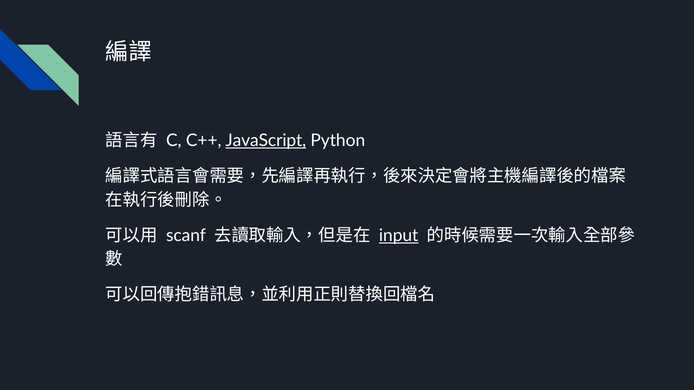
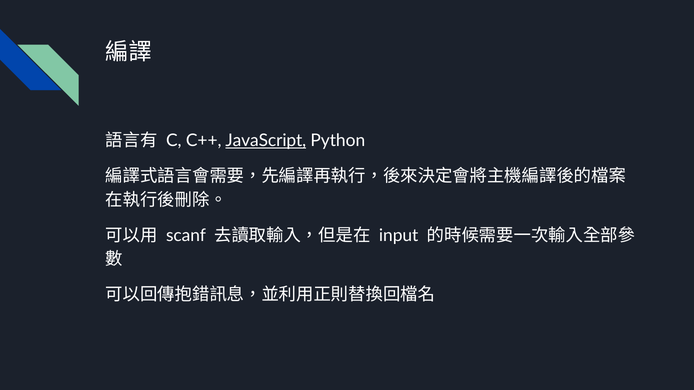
input underline: present -> none
